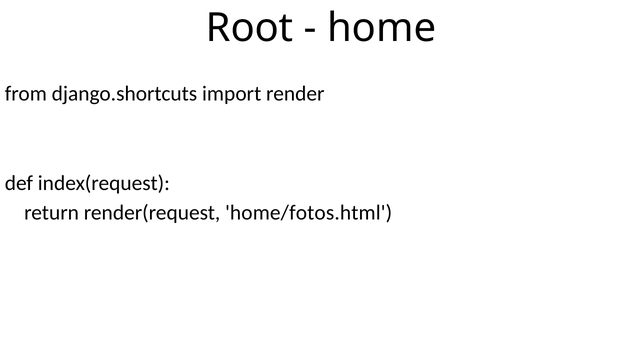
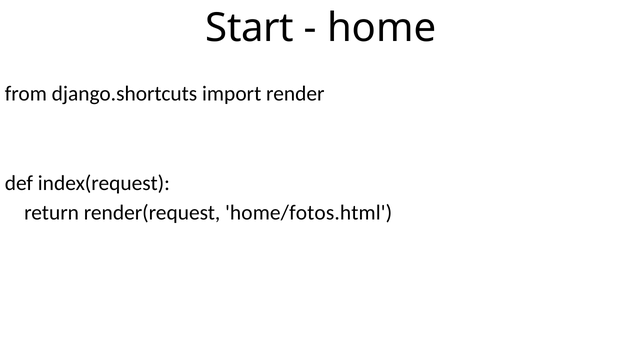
Root: Root -> Start
